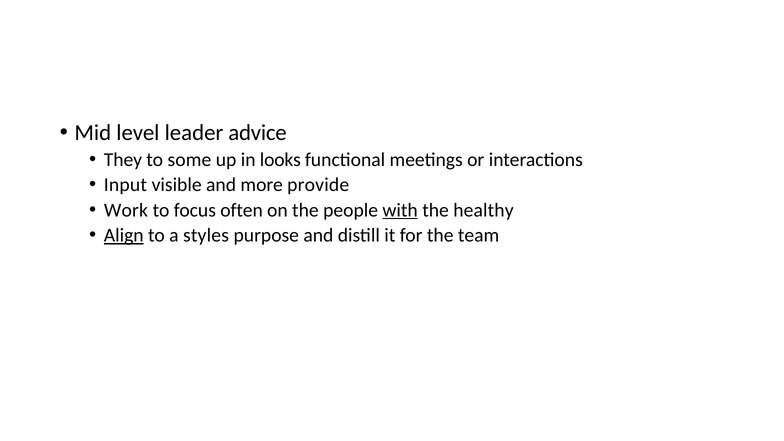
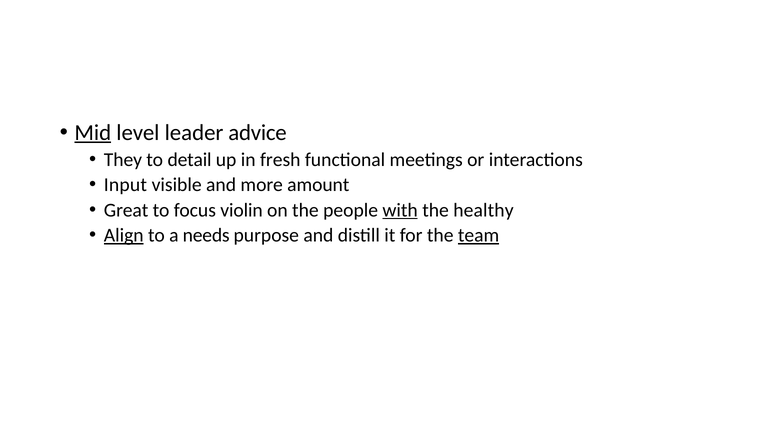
Mid underline: none -> present
some: some -> detail
looks: looks -> fresh
provide: provide -> amount
Work: Work -> Great
often: often -> violin
styles: styles -> needs
team underline: none -> present
